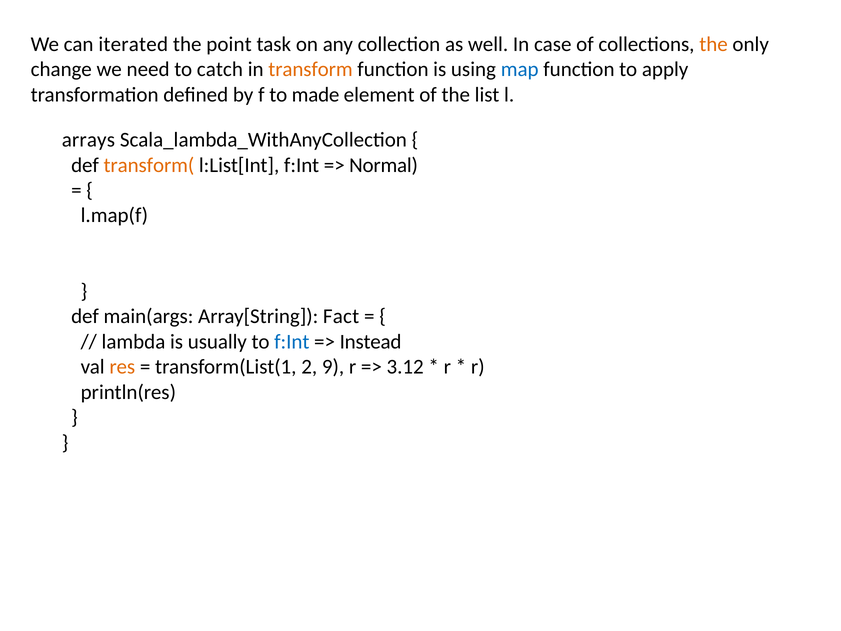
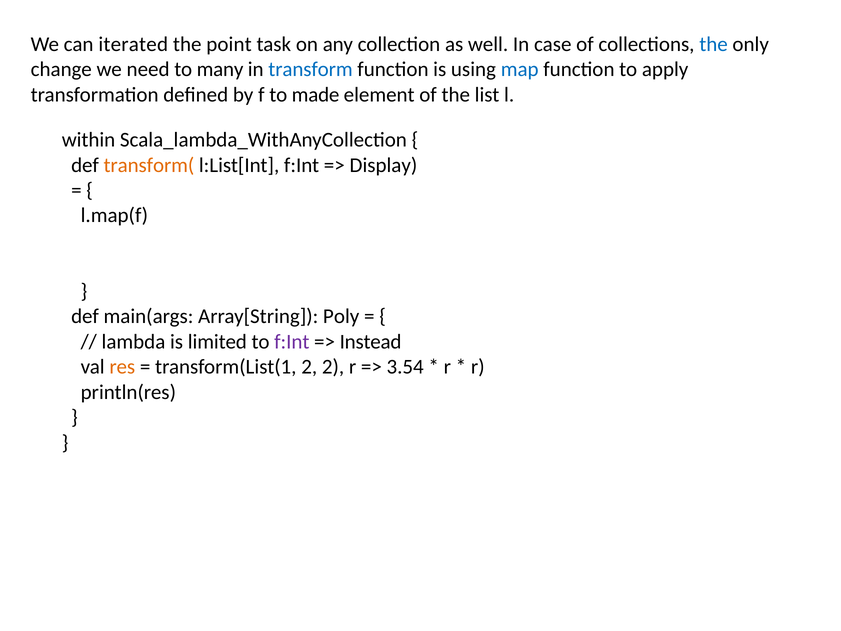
the at (714, 44) colour: orange -> blue
catch: catch -> many
transform colour: orange -> blue
arrays: arrays -> within
Normal: Normal -> Display
Fact: Fact -> Poly
usually: usually -> limited
f:Int at (292, 342) colour: blue -> purple
2 9: 9 -> 2
3.12: 3.12 -> 3.54
